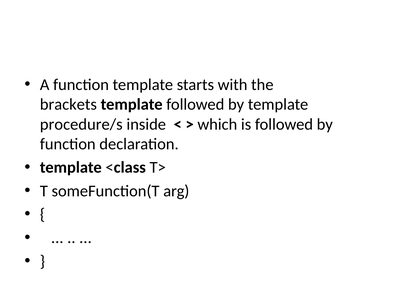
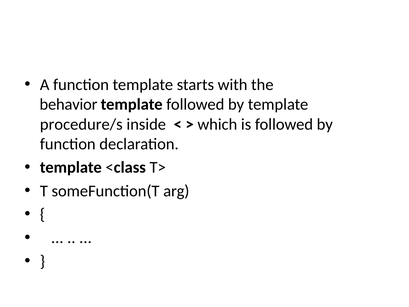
brackets: brackets -> behavior
